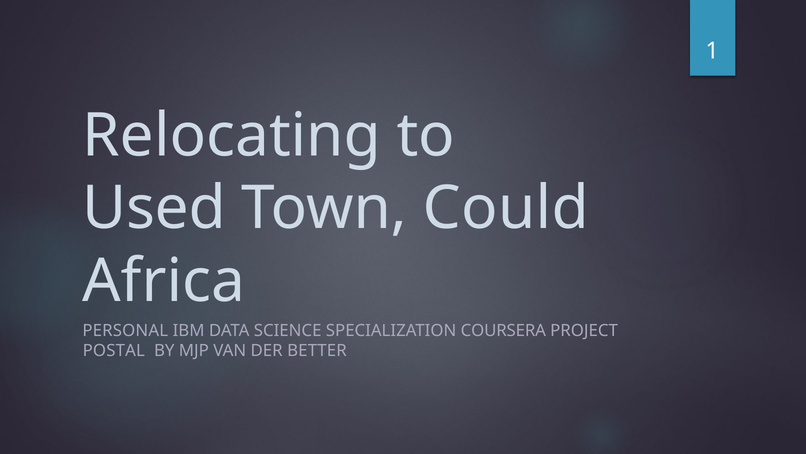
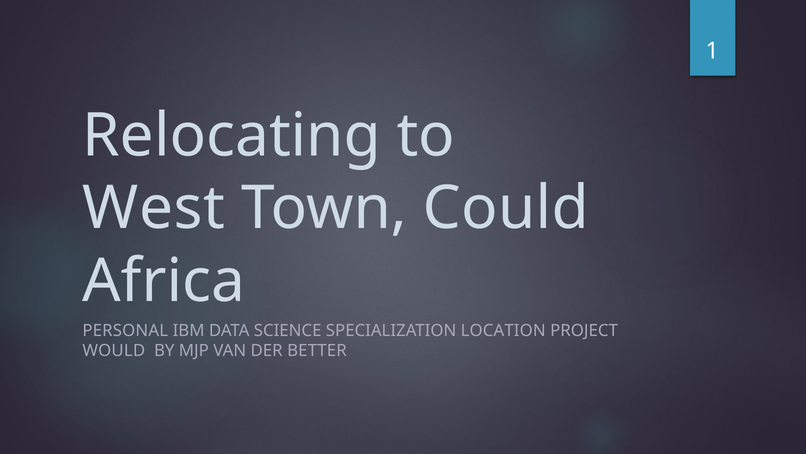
Used: Used -> West
COURSERA: COURSERA -> LOCATION
POSTAL: POSTAL -> WOULD
